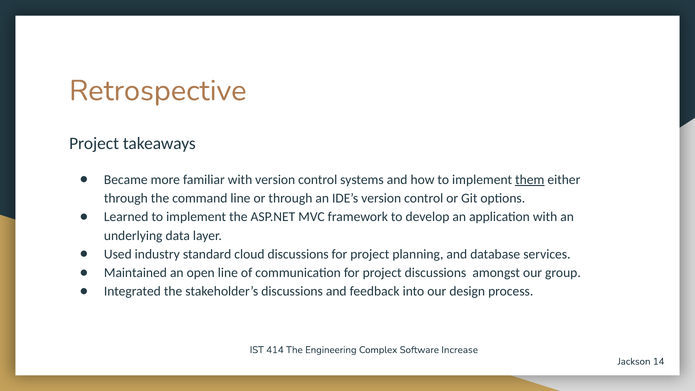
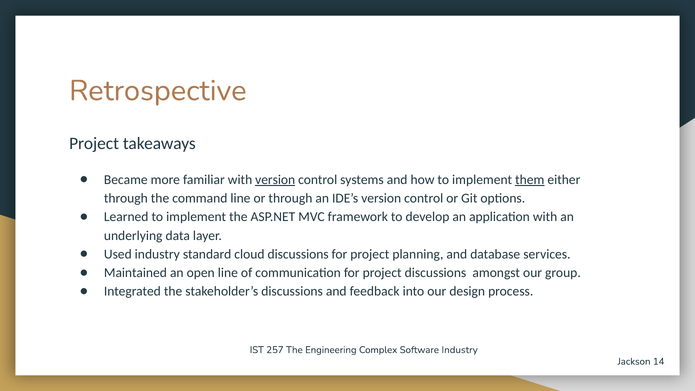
version at (275, 180) underline: none -> present
414: 414 -> 257
Software Increase: Increase -> Industry
